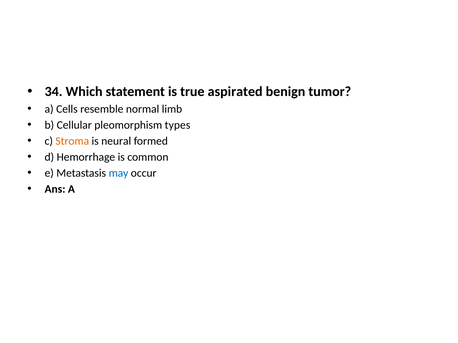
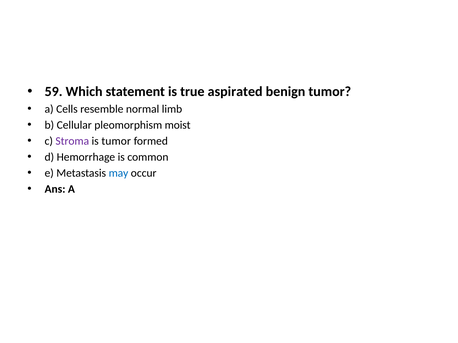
34: 34 -> 59
types: types -> moist
Stroma colour: orange -> purple
is neural: neural -> tumor
